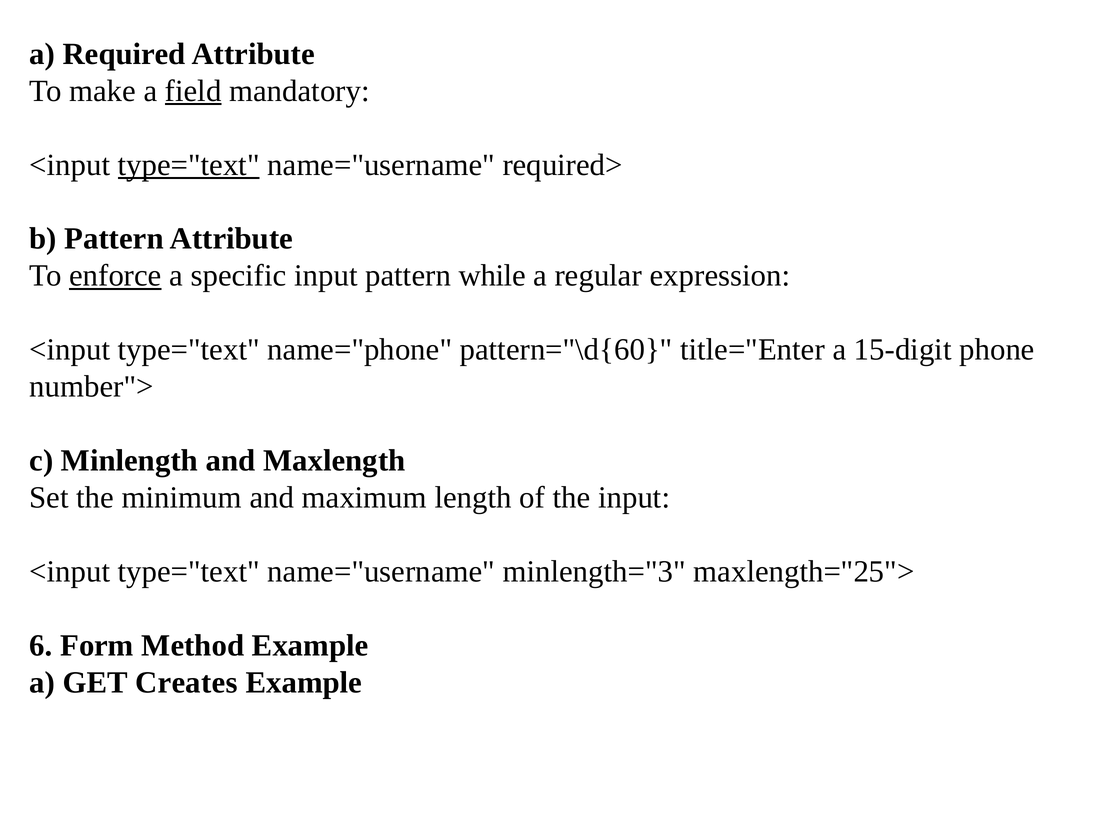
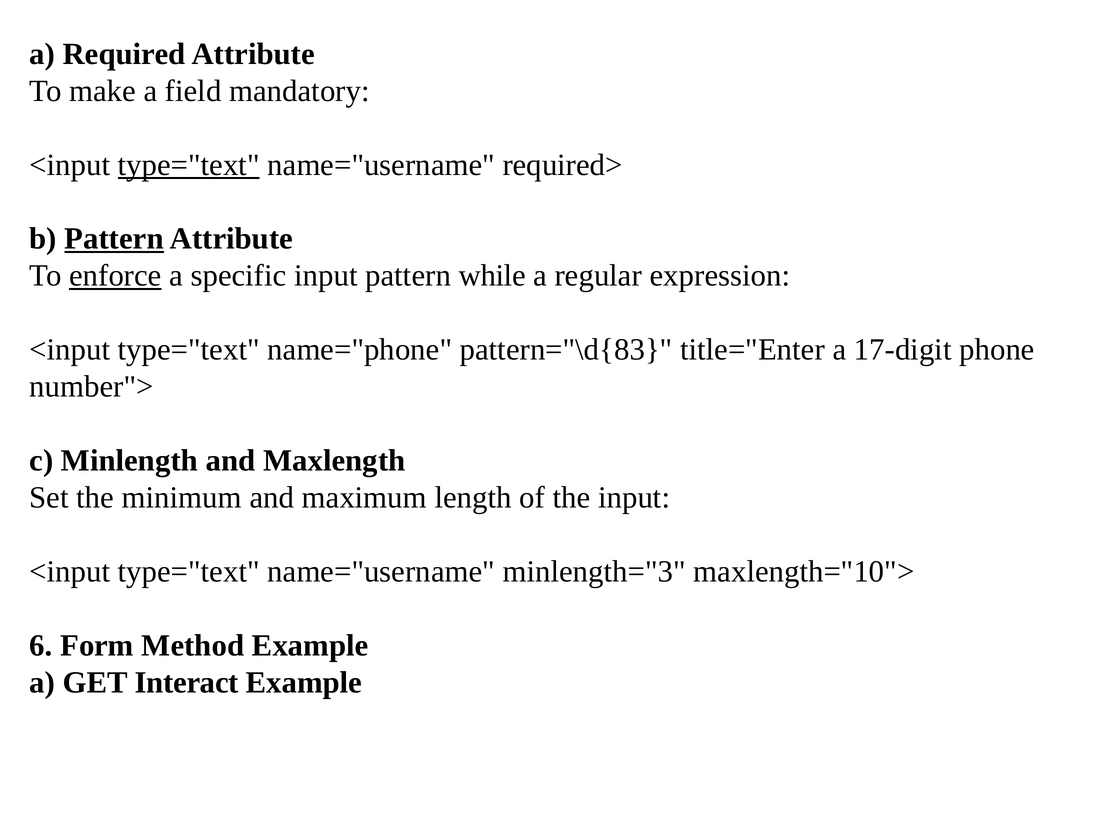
field underline: present -> none
Pattern at (114, 239) underline: none -> present
pattern="\d{60: pattern="\d{60 -> pattern="\d{83
15-digit: 15-digit -> 17-digit
maxlength="25">: maxlength="25"> -> maxlength="10">
Creates: Creates -> Interact
